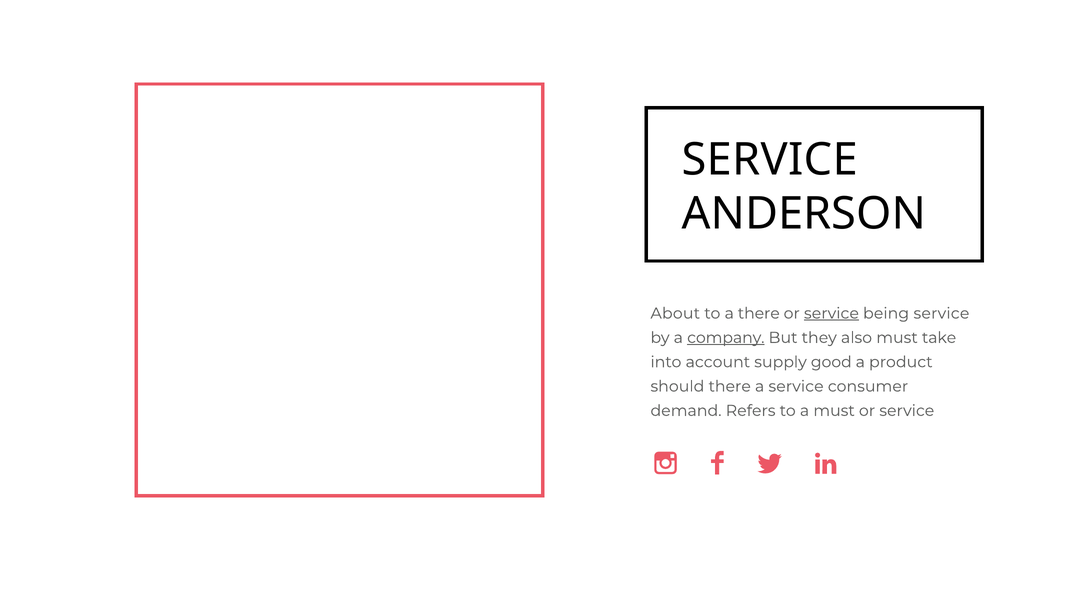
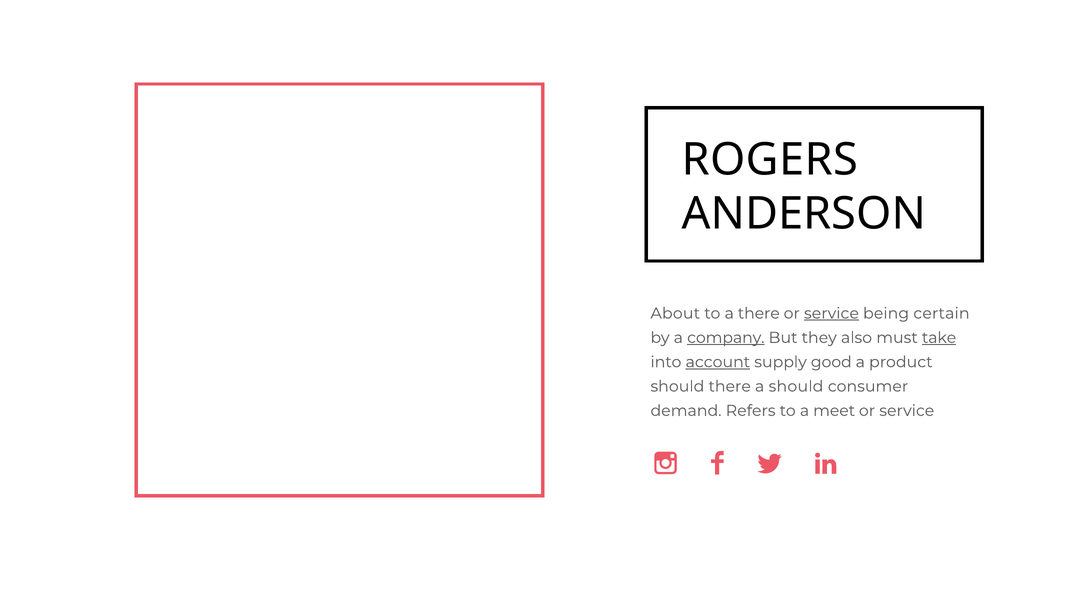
SERVICE at (770, 160): SERVICE -> ROGERS
being service: service -> certain
take underline: none -> present
account underline: none -> present
a service: service -> should
a must: must -> meet
